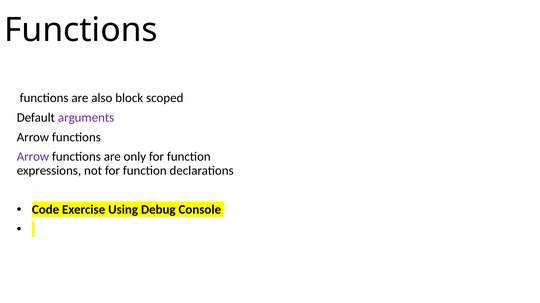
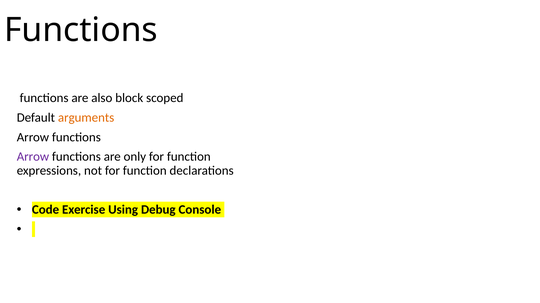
arguments colour: purple -> orange
